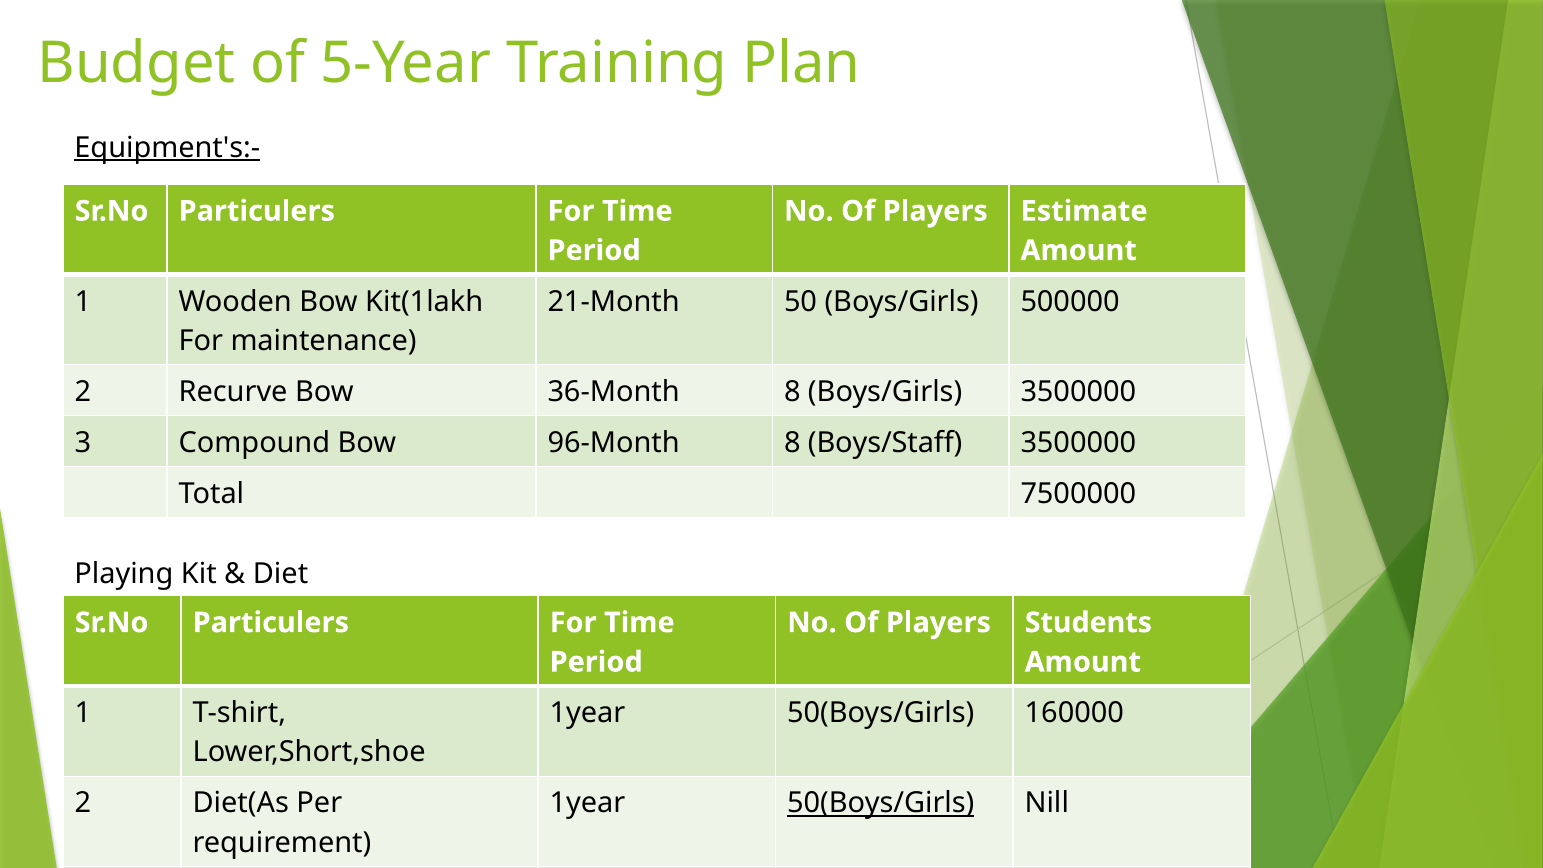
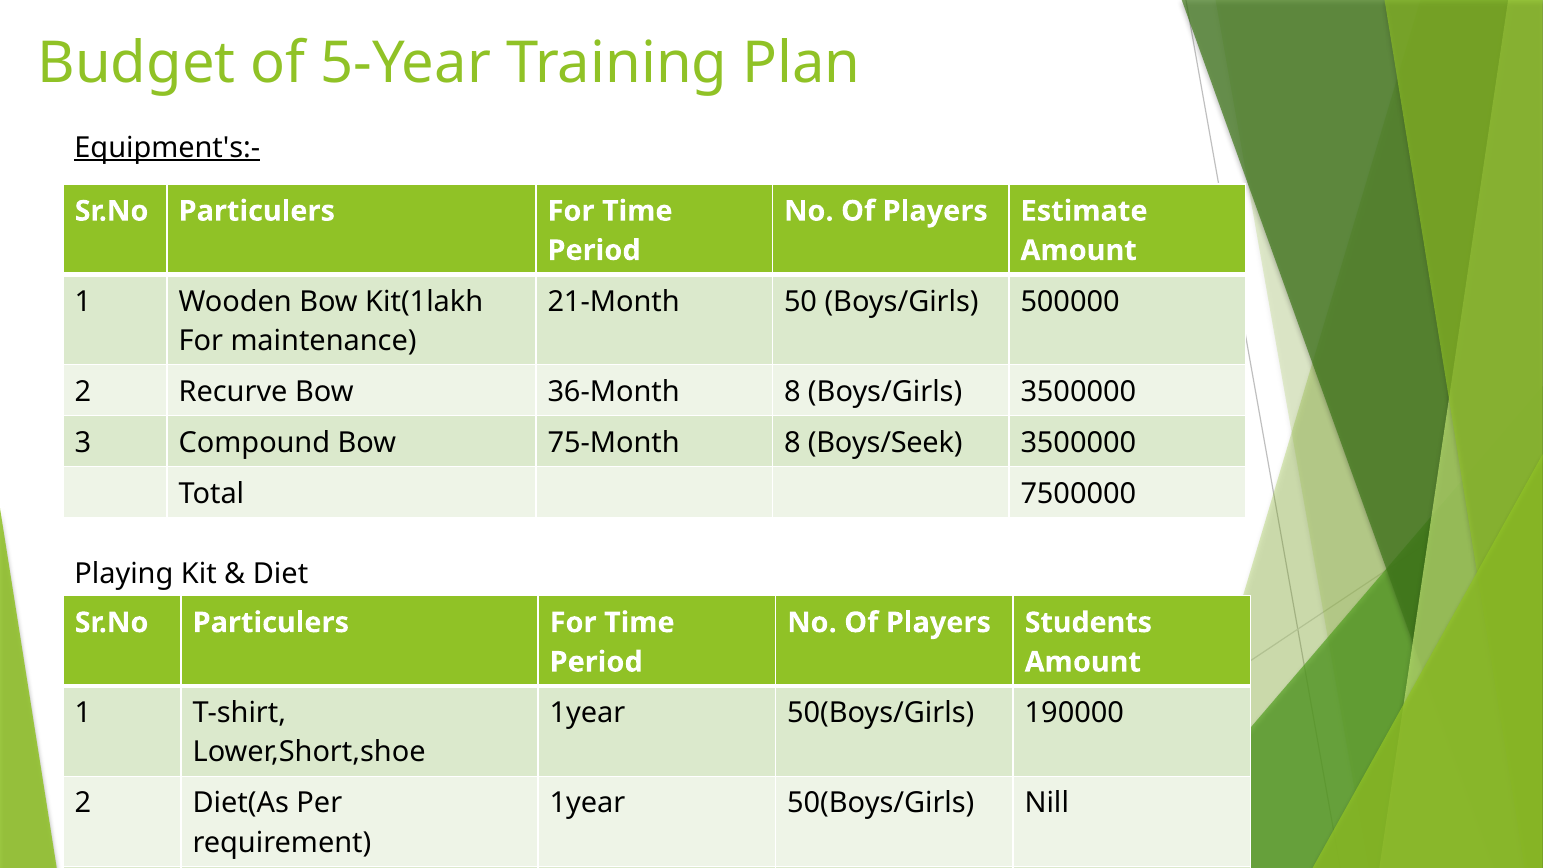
96-Month: 96-Month -> 75-Month
Boys/Staff: Boys/Staff -> Boys/Seek
160000: 160000 -> 190000
50(Boys/Girls at (881, 803) underline: present -> none
